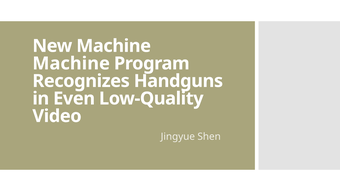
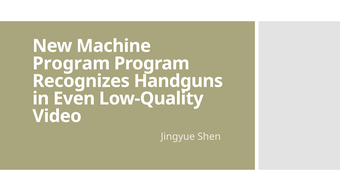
Machine at (71, 64): Machine -> Program
